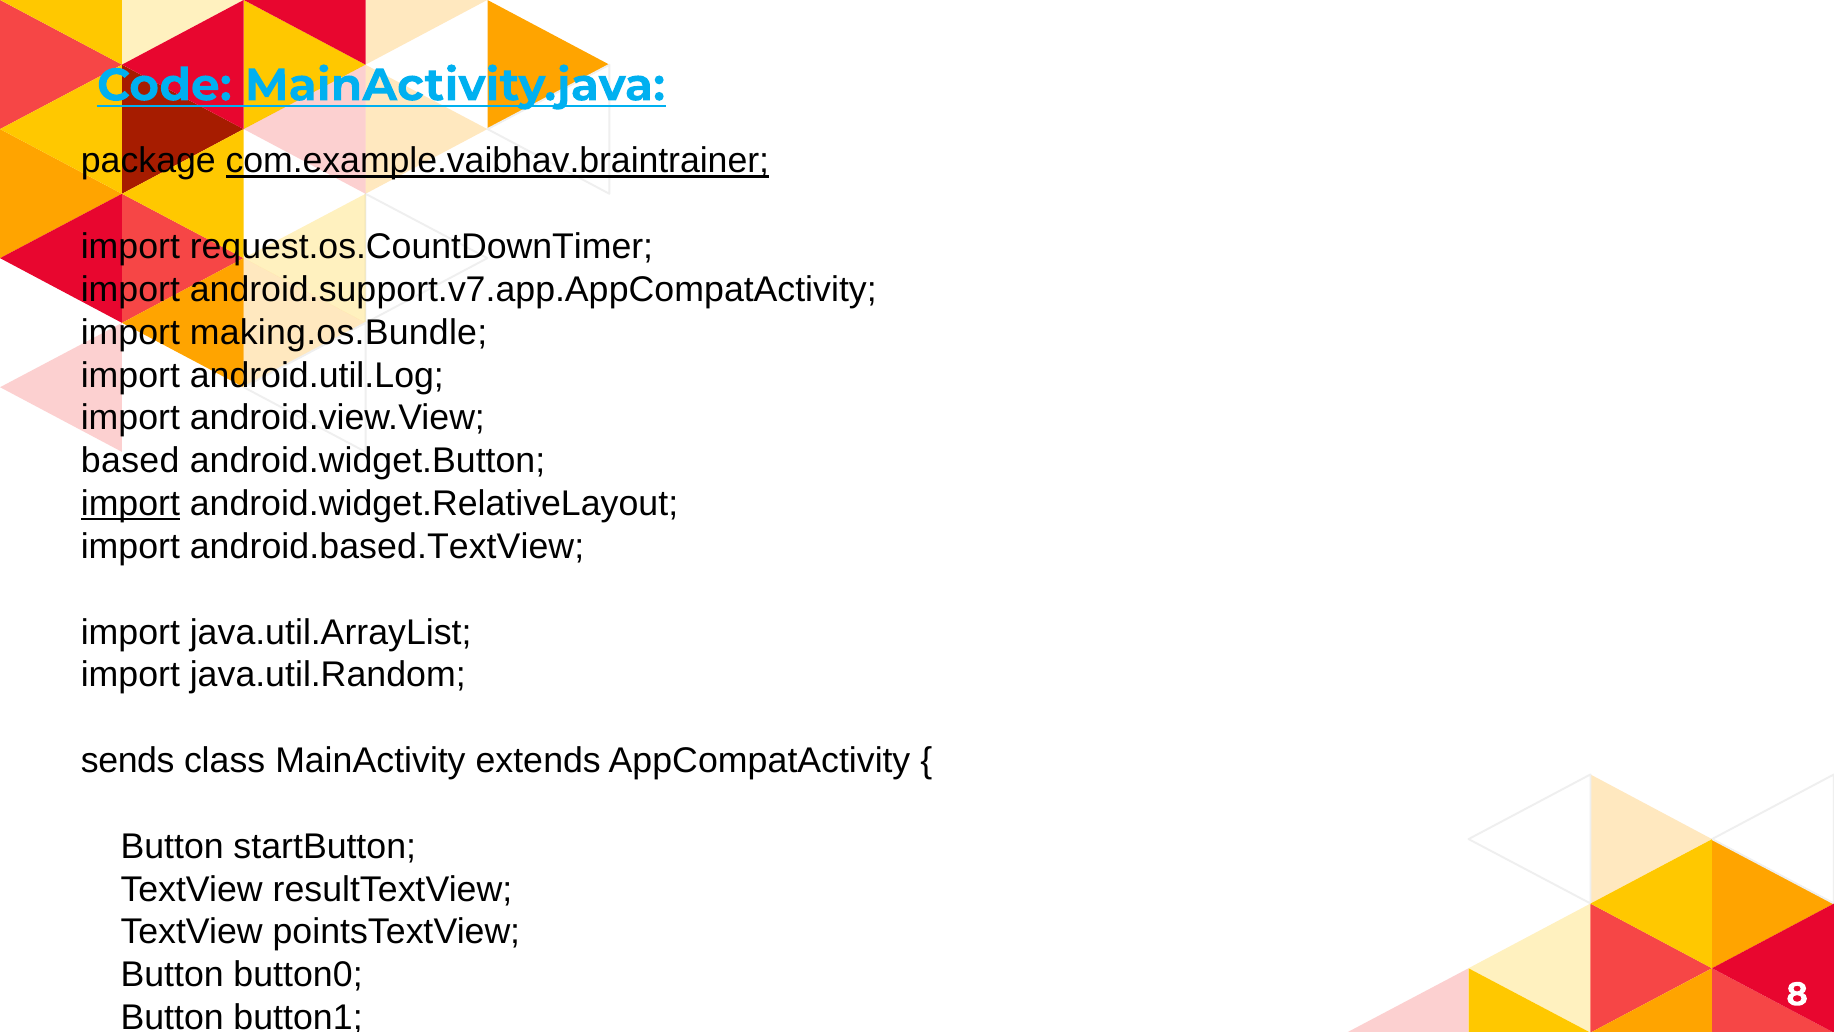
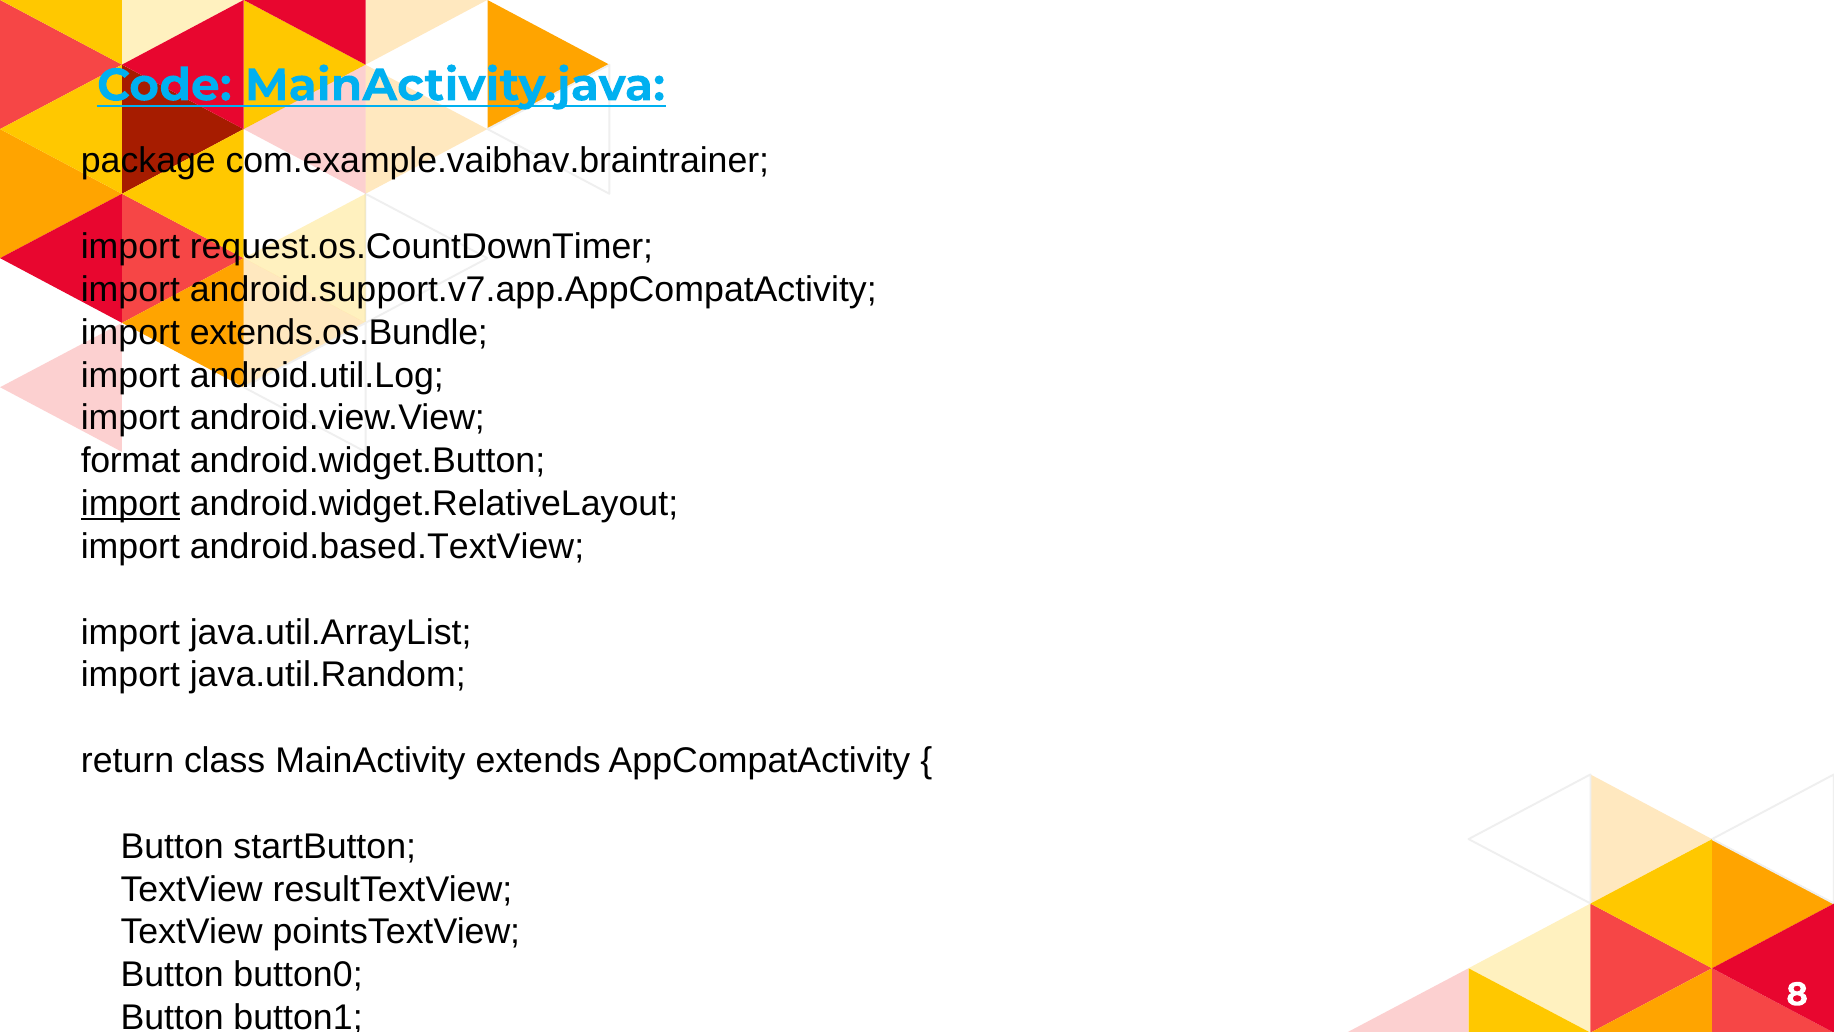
com.example.vaibhav.braintrainer underline: present -> none
making.os.Bundle: making.os.Bundle -> extends.os.Bundle
based: based -> format
sends: sends -> return
